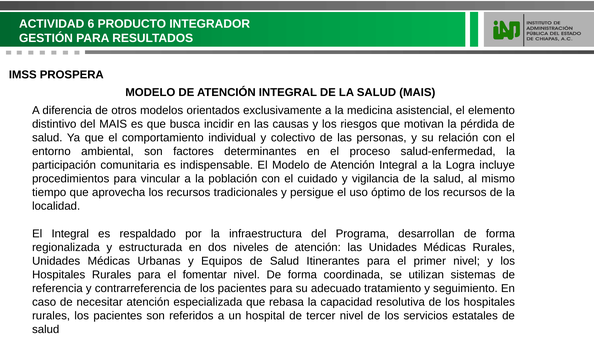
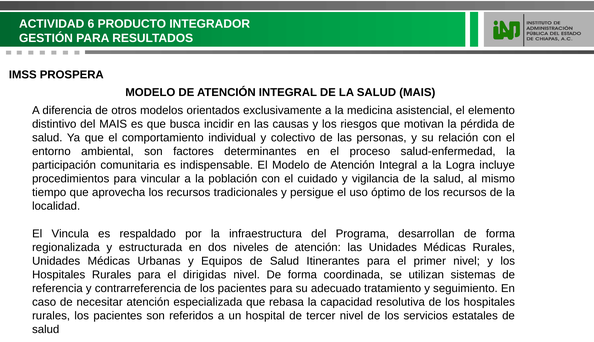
El Integral: Integral -> Vincula
fomentar: fomentar -> dirigidas
